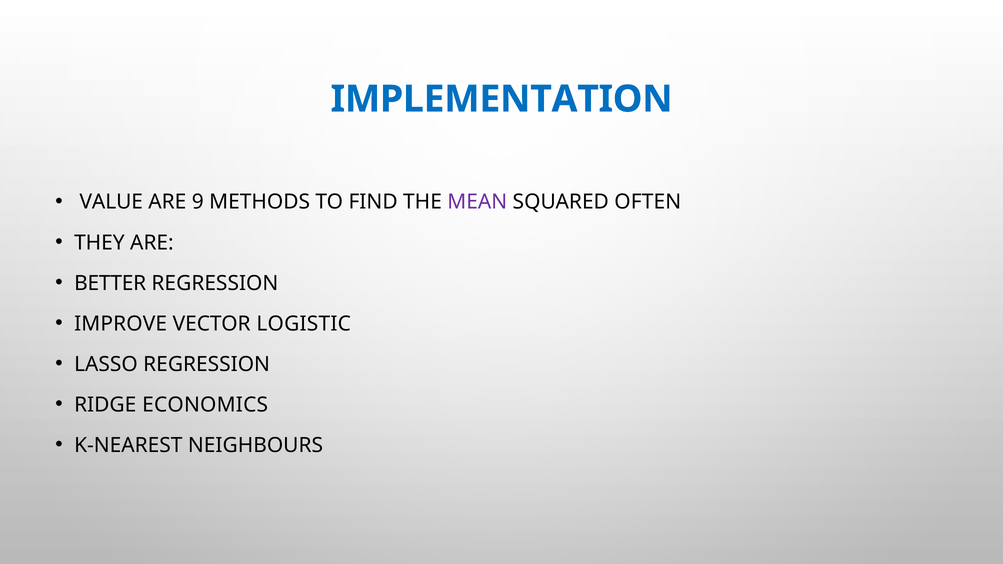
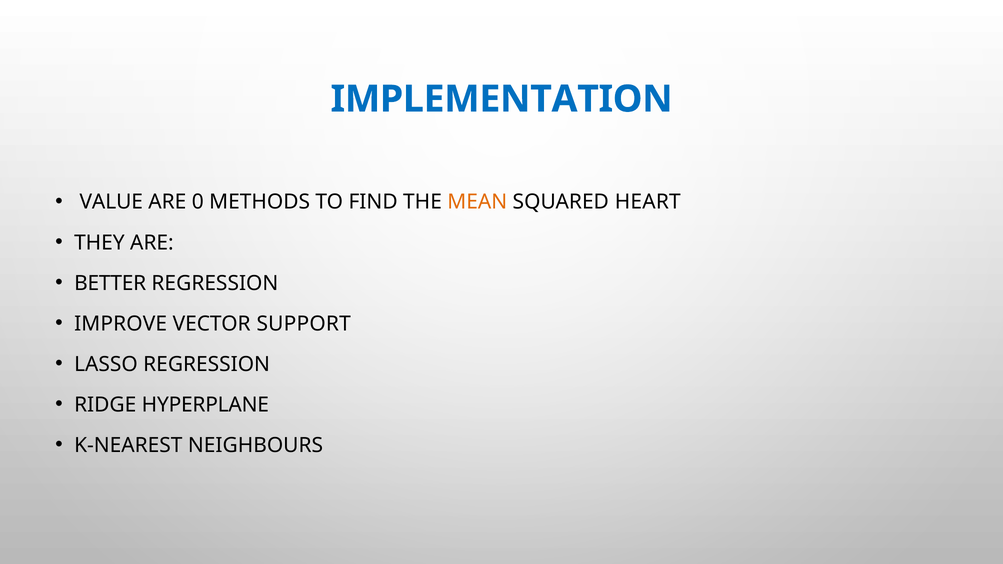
9: 9 -> 0
MEAN colour: purple -> orange
OFTEN: OFTEN -> HEART
LOGISTIC: LOGISTIC -> SUPPORT
ECONOMICS: ECONOMICS -> HYPERPLANE
